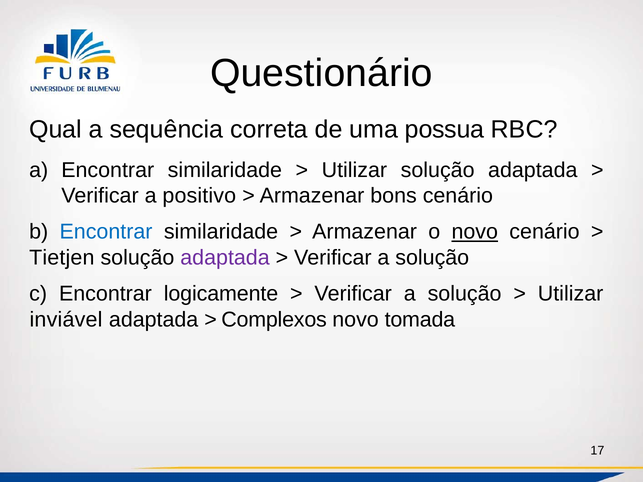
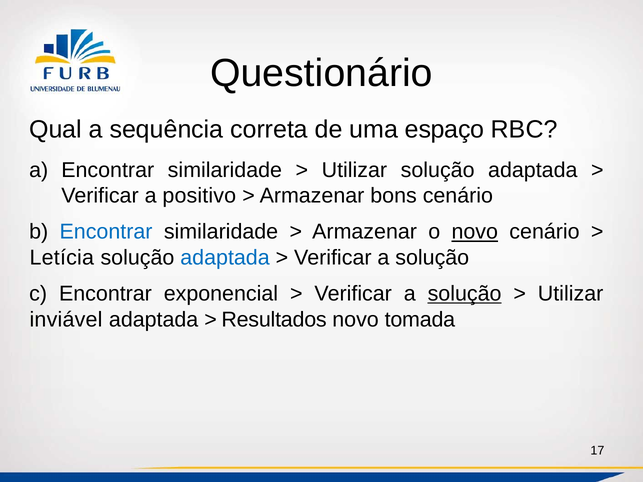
possua: possua -> espaço
Tietjen: Tietjen -> Letícia
adaptada at (225, 258) colour: purple -> blue
logicamente: logicamente -> exponencial
solução at (465, 294) underline: none -> present
Complexos: Complexos -> Resultados
